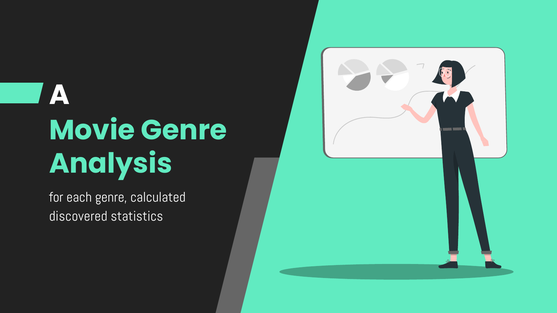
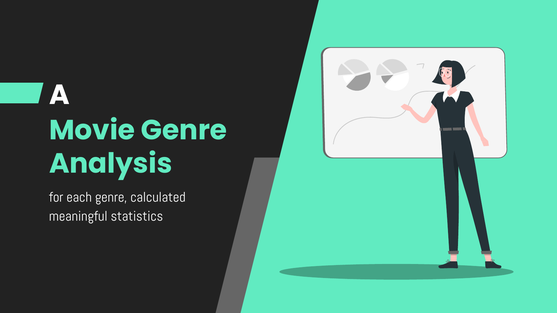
discovered: discovered -> meaningful
